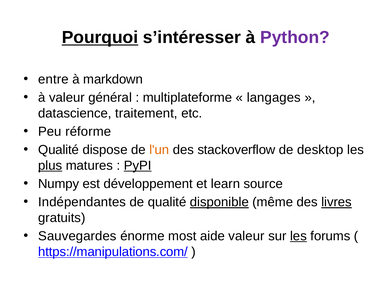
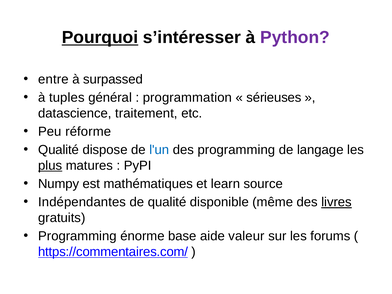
markdown: markdown -> surpassed
à valeur: valeur -> tuples
multiplateforme: multiplateforme -> programmation
langages: langages -> sérieuses
l'un colour: orange -> blue
des stackoverflow: stackoverflow -> programming
desktop: desktop -> langage
PyPI underline: present -> none
développement: développement -> mathématiques
disponible underline: present -> none
Sauvegardes at (77, 236): Sauvegardes -> Programming
most: most -> base
les at (298, 236) underline: present -> none
https://manipulations.com/: https://manipulations.com/ -> https://commentaires.com/
